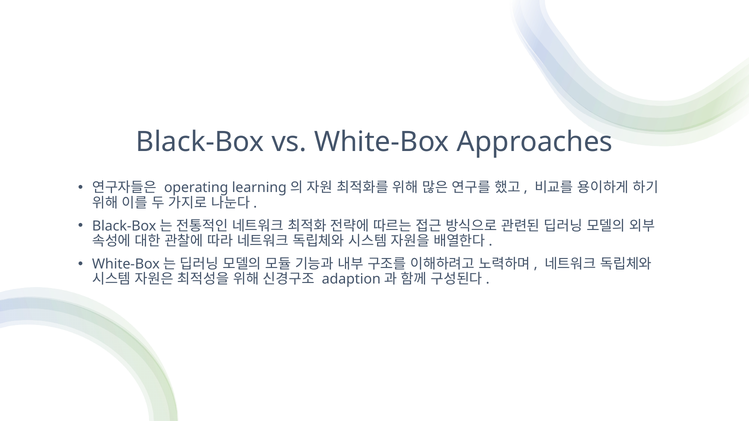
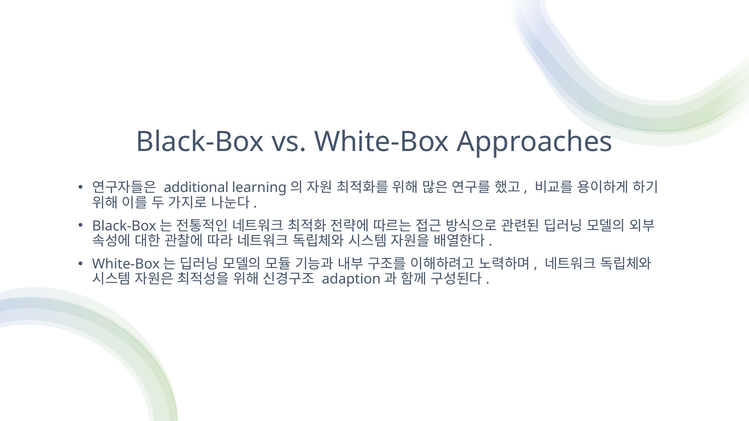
operating: operating -> additional
